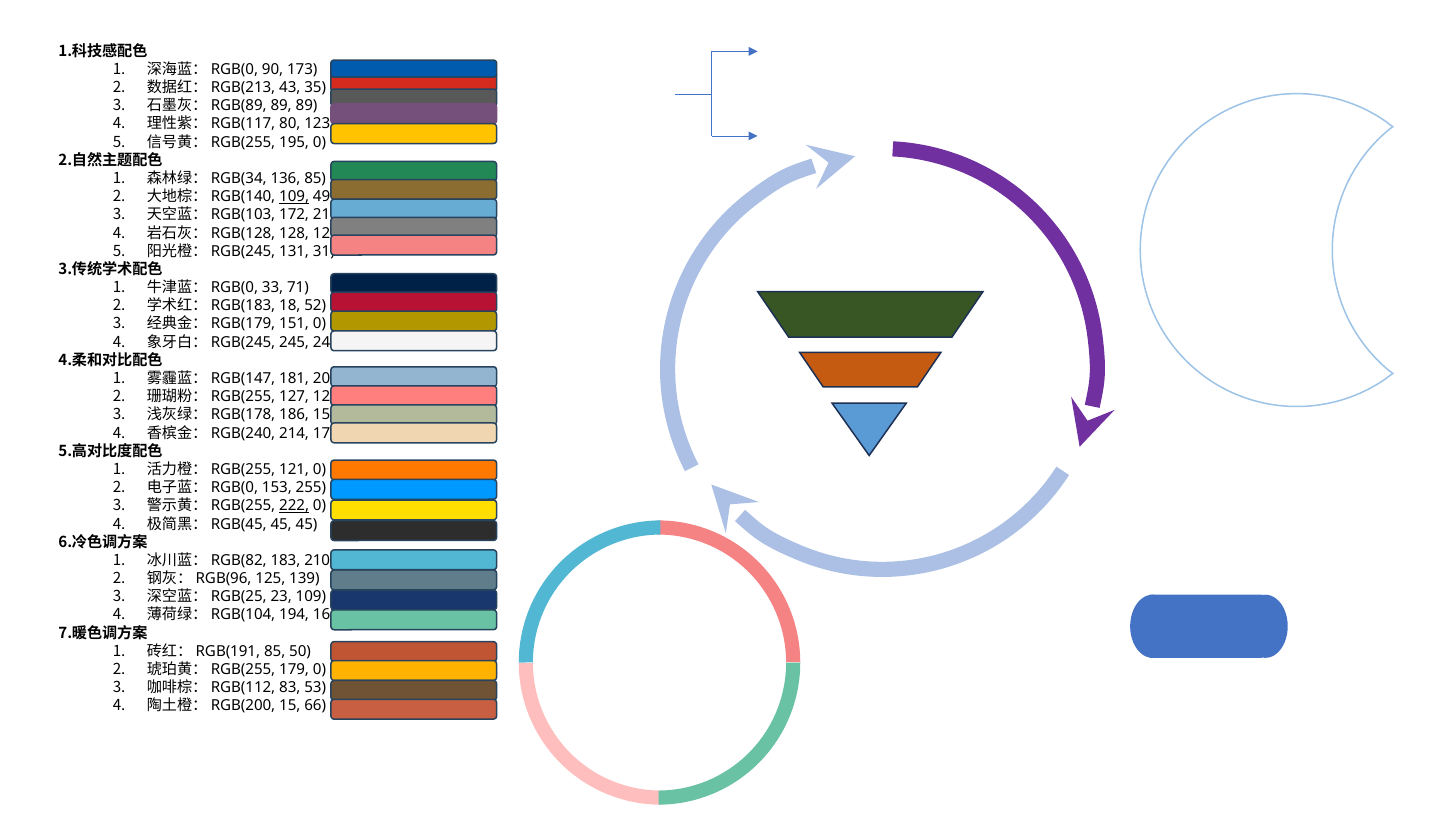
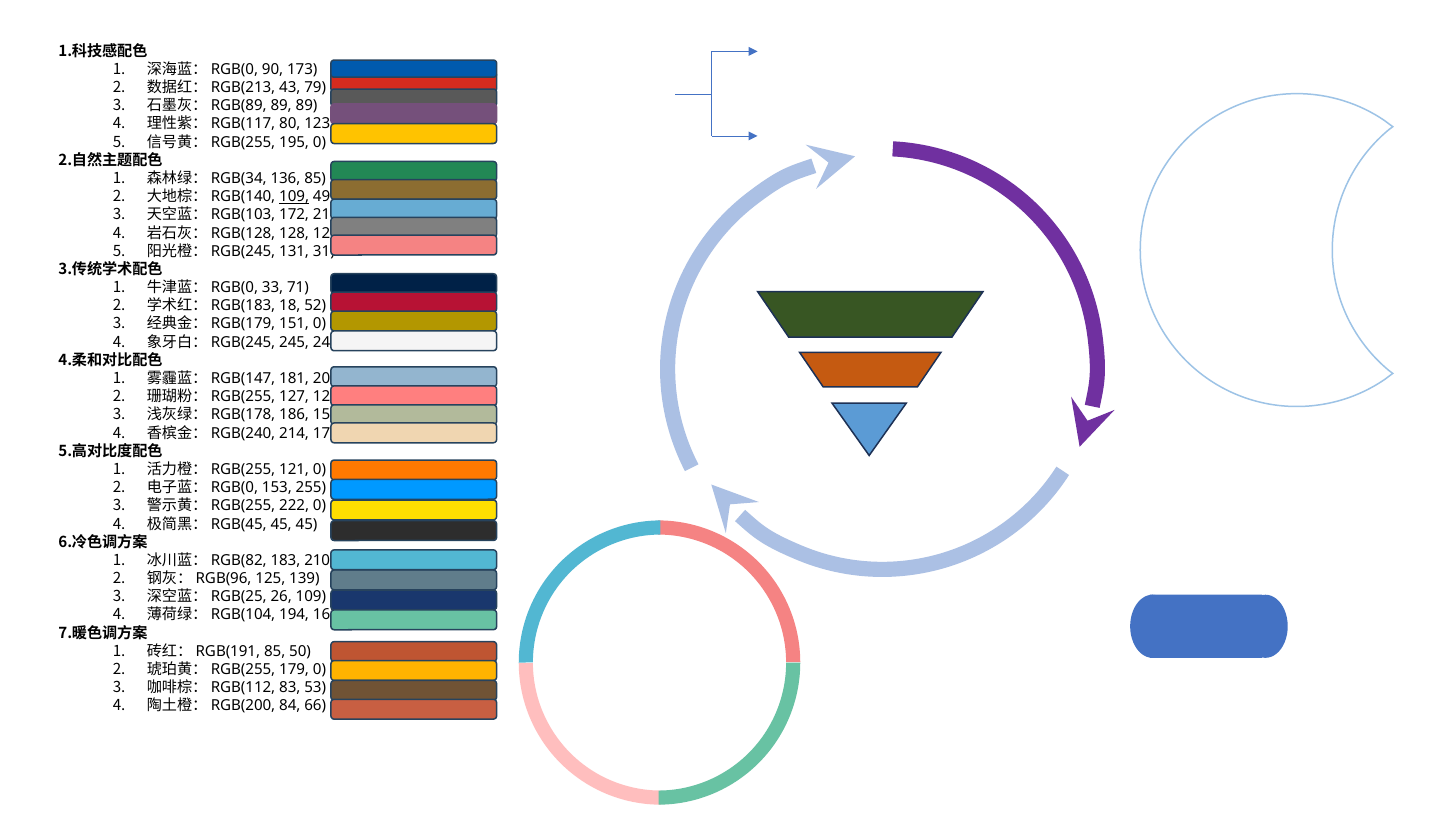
35: 35 -> 79
222 underline: present -> none
23: 23 -> 26
15: 15 -> 84
